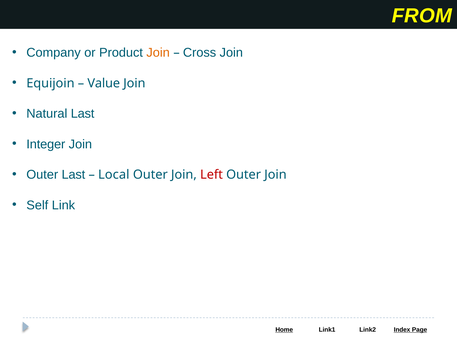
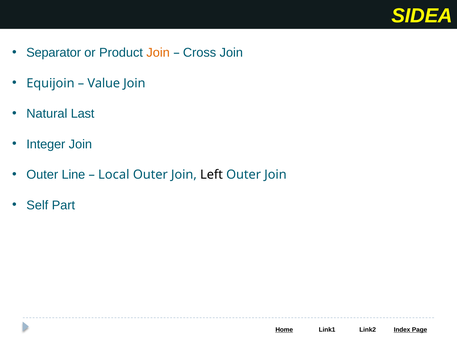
FROM: FROM -> SIDEA
Company: Company -> Separator
Outer Last: Last -> Line
Left colour: red -> black
Link: Link -> Part
